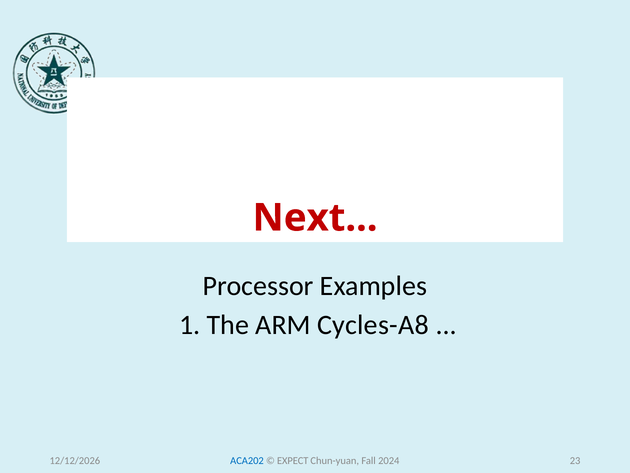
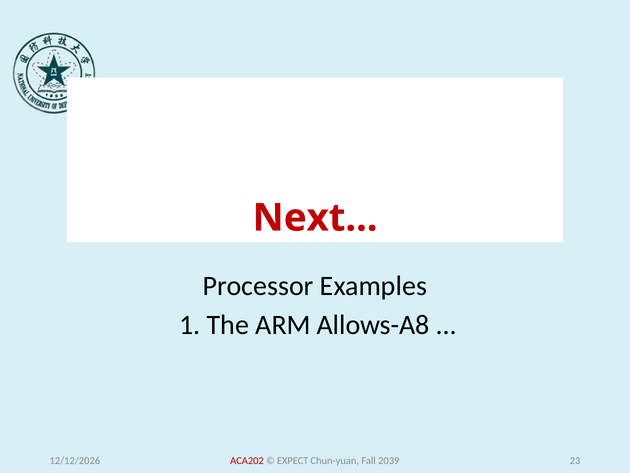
Cycles-A8: Cycles-A8 -> Allows-A8
ACA202 colour: blue -> red
2024: 2024 -> 2039
